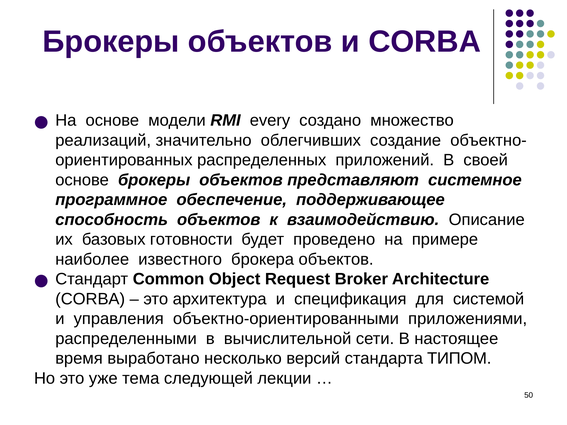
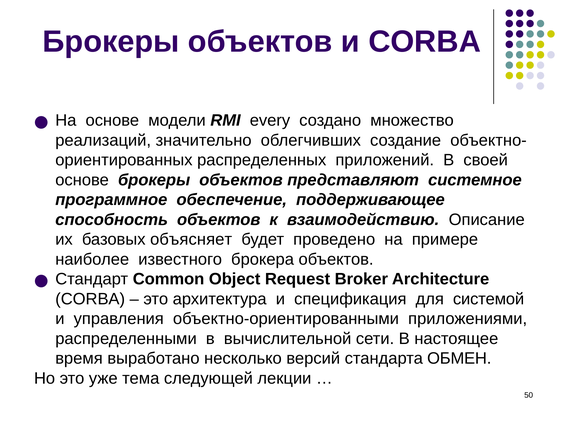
готовности: готовности -> объясняет
ТИПОМ: ТИПОМ -> ОБМЕН
